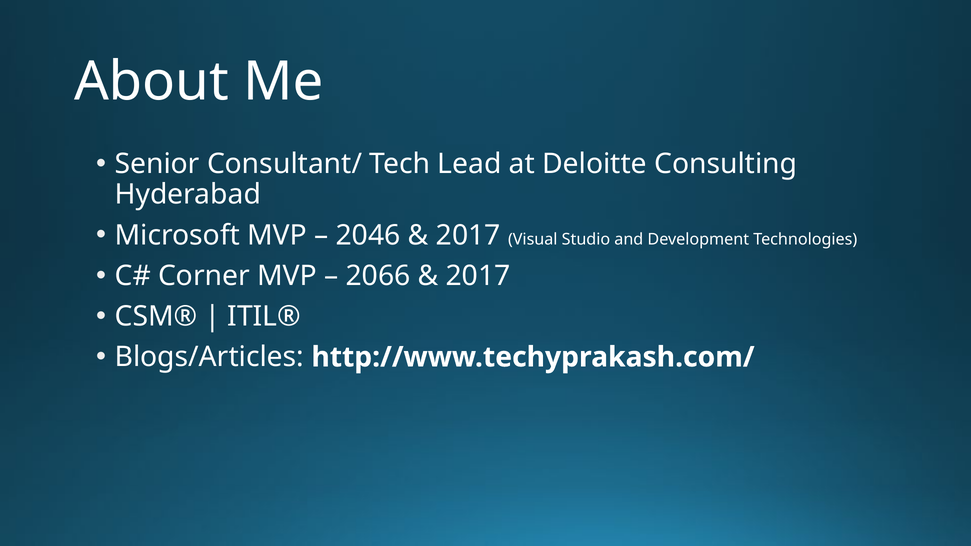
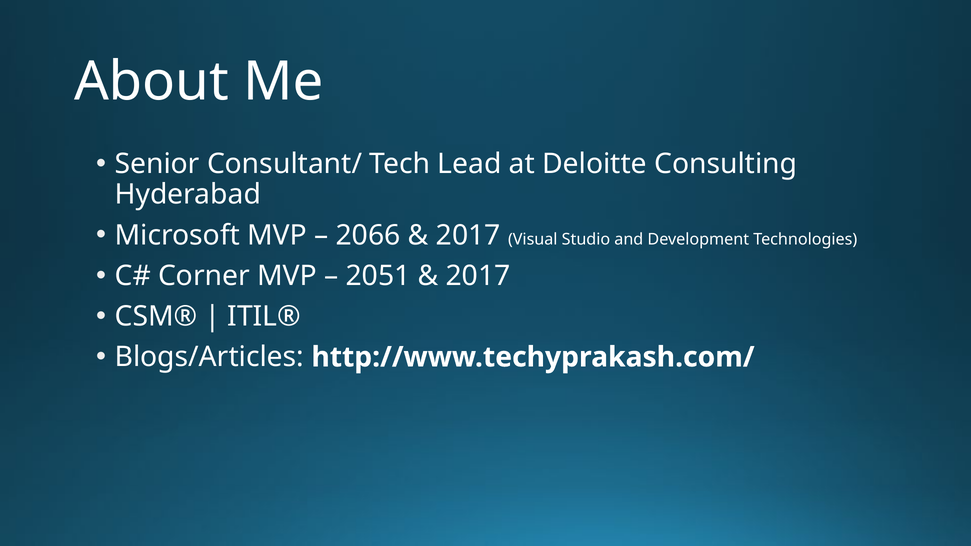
2046: 2046 -> 2066
2066: 2066 -> 2051
